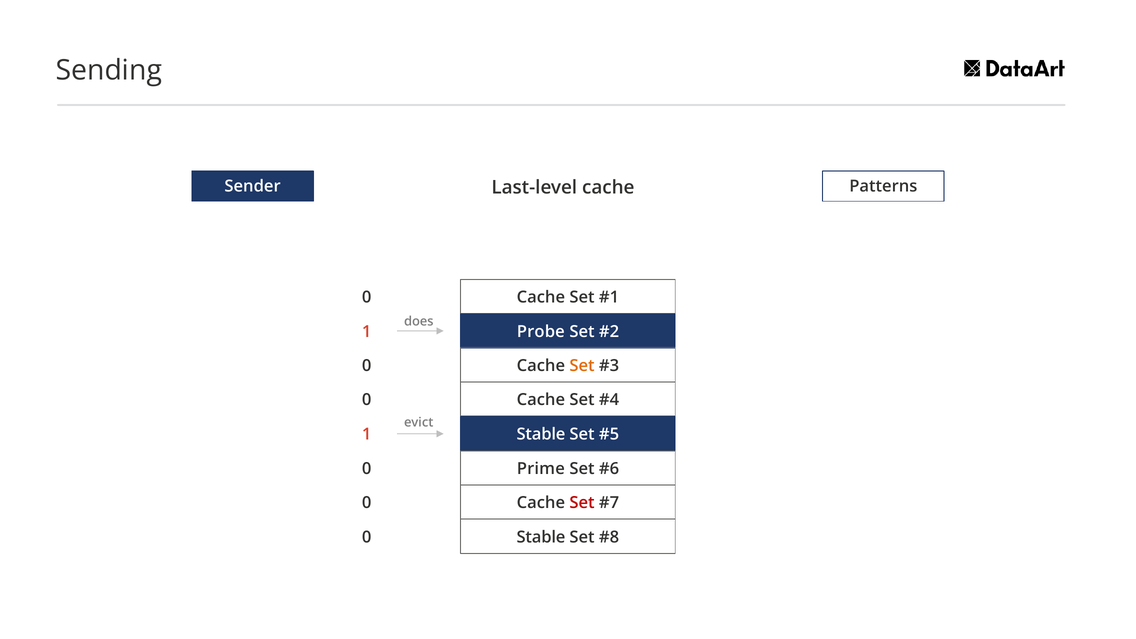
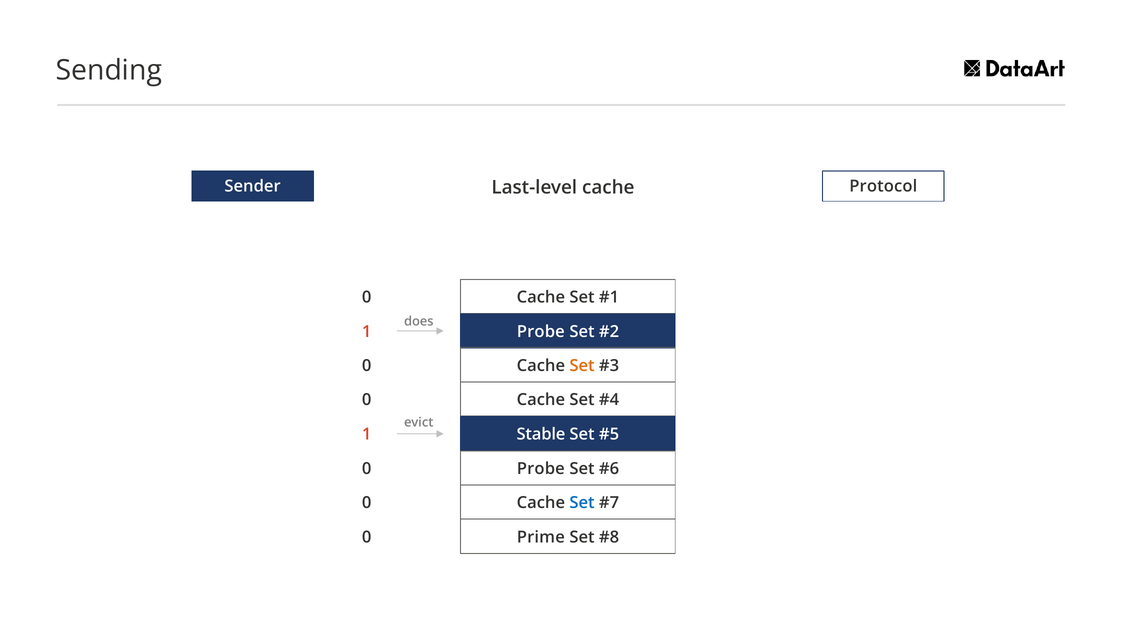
Patterns: Patterns -> Protocol
Prime at (541, 469): Prime -> Probe
Set at (582, 503) colour: red -> blue
Stable at (541, 537): Stable -> Prime
